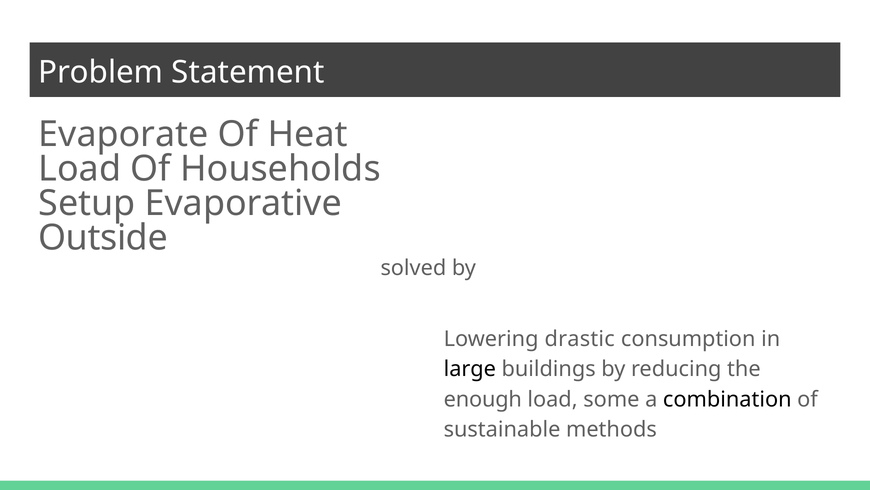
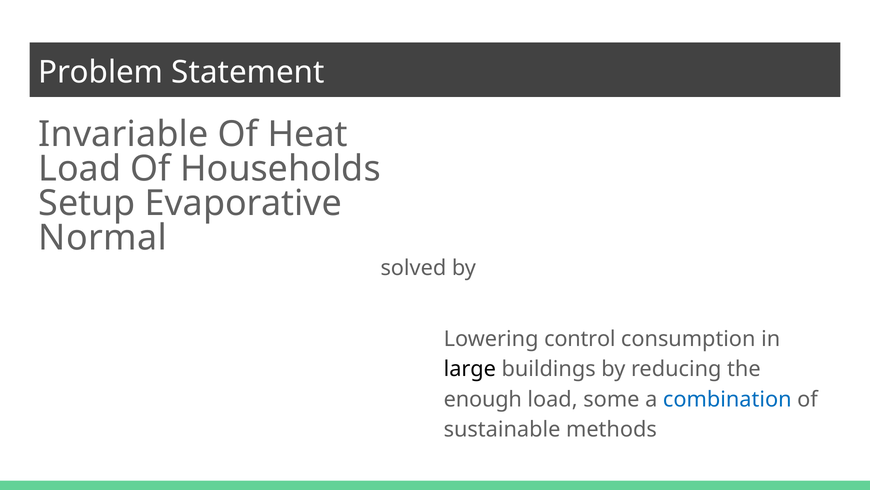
Evaporate: Evaporate -> Invariable
Outside: Outside -> Normal
drastic: drastic -> control
combination colour: black -> blue
